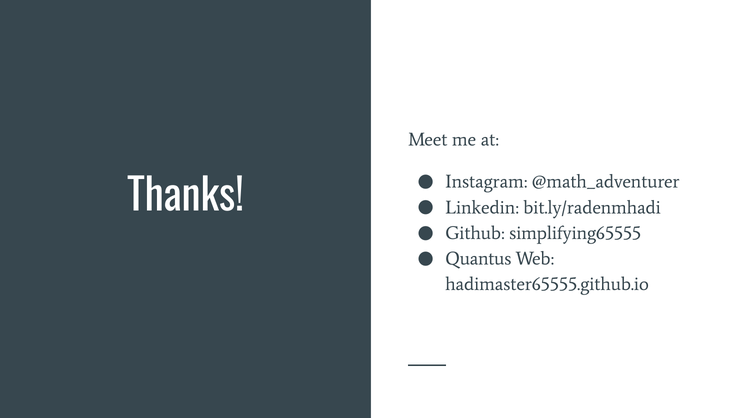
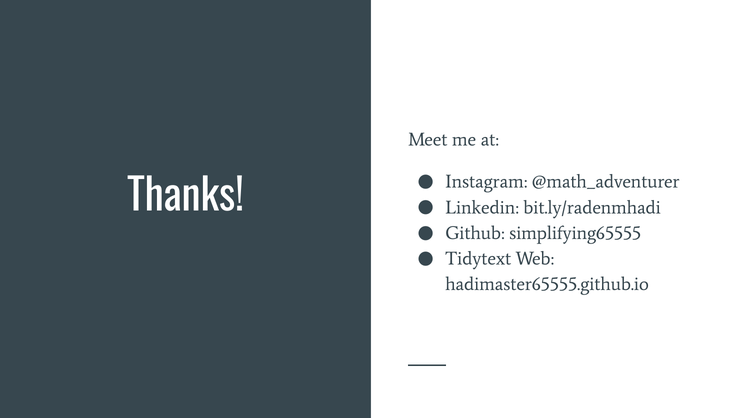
Quantus: Quantus -> Tidytext
